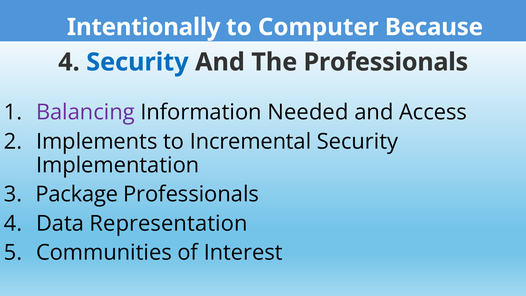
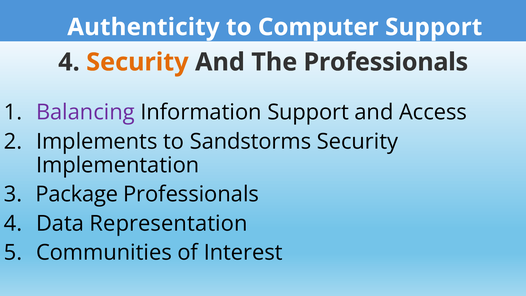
Intentionally: Intentionally -> Authenticity
Computer Because: Because -> Support
Security at (137, 62) colour: blue -> orange
Information Needed: Needed -> Support
Incremental: Incremental -> Sandstorms
